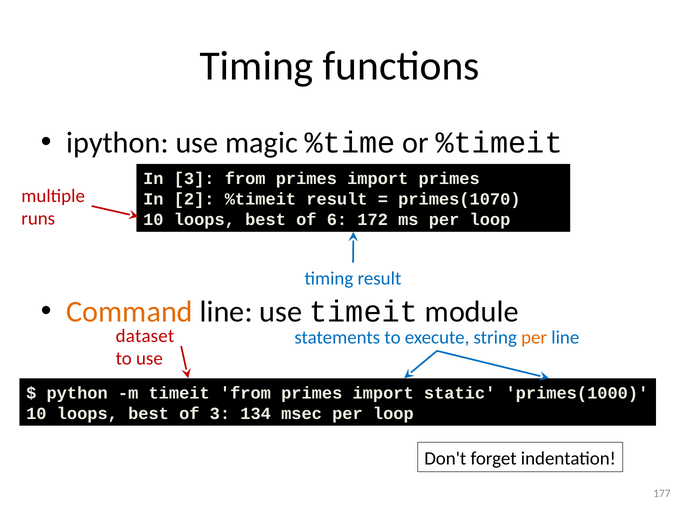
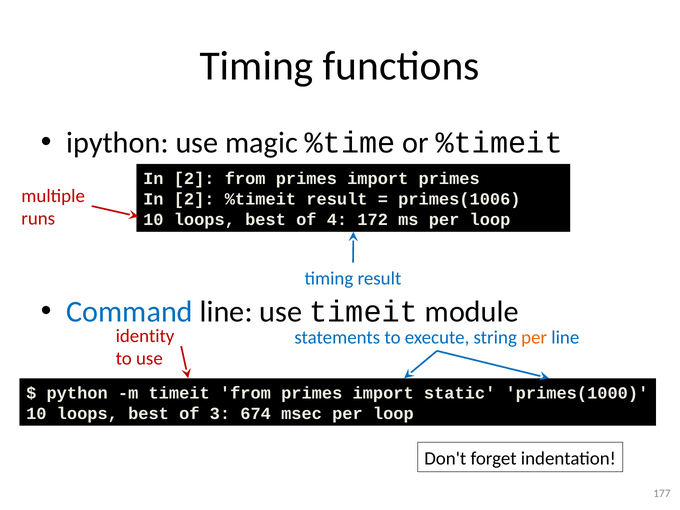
3 at (194, 179): 3 -> 2
primes(1070: primes(1070 -> primes(1006
6: 6 -> 4
Command colour: orange -> blue
dataset: dataset -> identity
134: 134 -> 674
